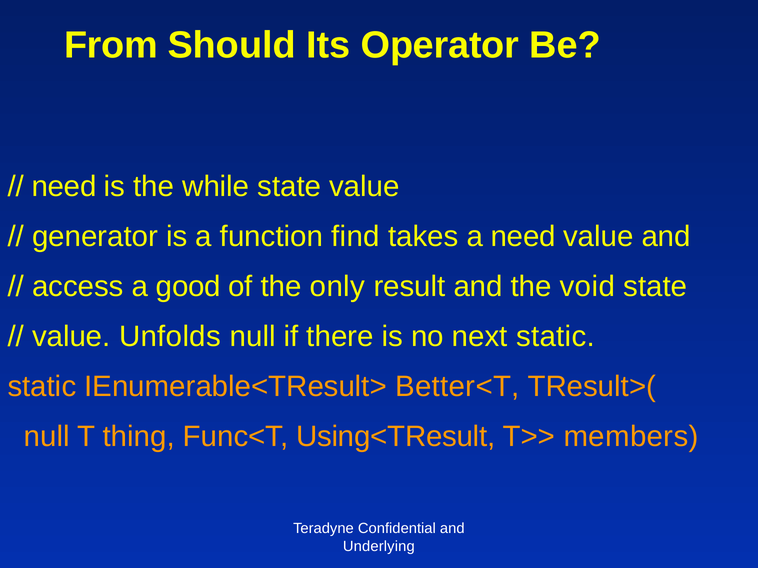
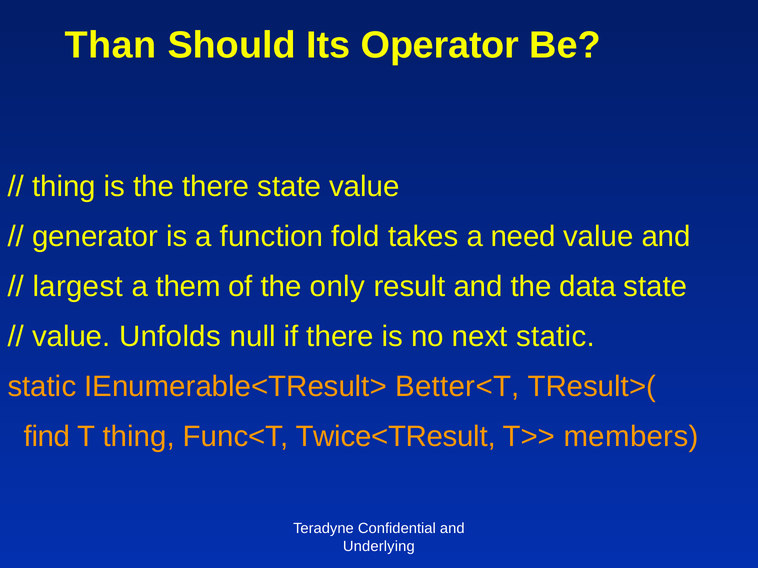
From: From -> Than
need at (64, 186): need -> thing
the while: while -> there
find: find -> fold
access: access -> largest
good: good -> them
void: void -> data
null at (47, 437): null -> find
Using<TResult: Using<TResult -> Twice<TResult
